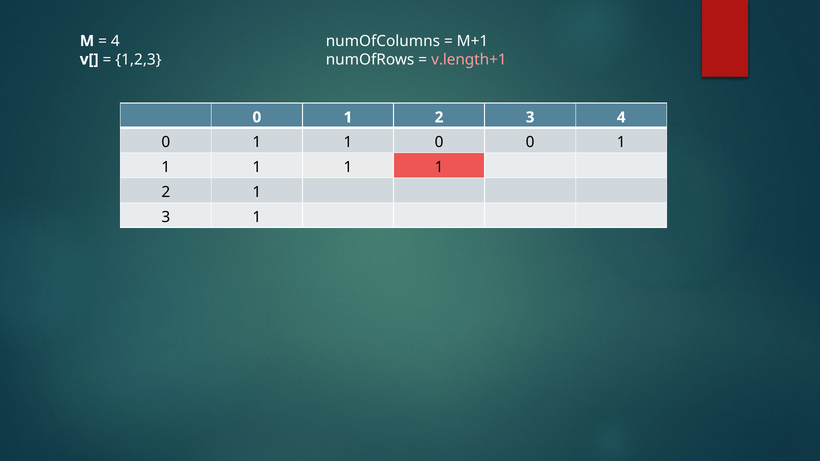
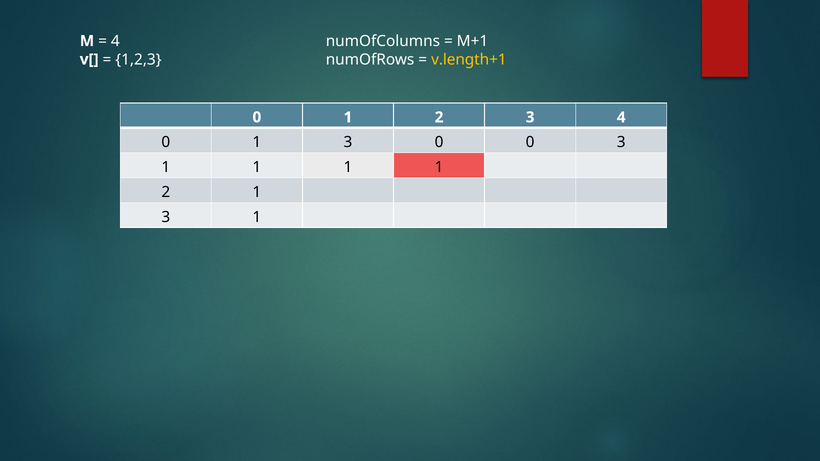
v.length+1 colour: pink -> yellow
1 at (348, 142): 1 -> 3
0 0 1: 1 -> 3
